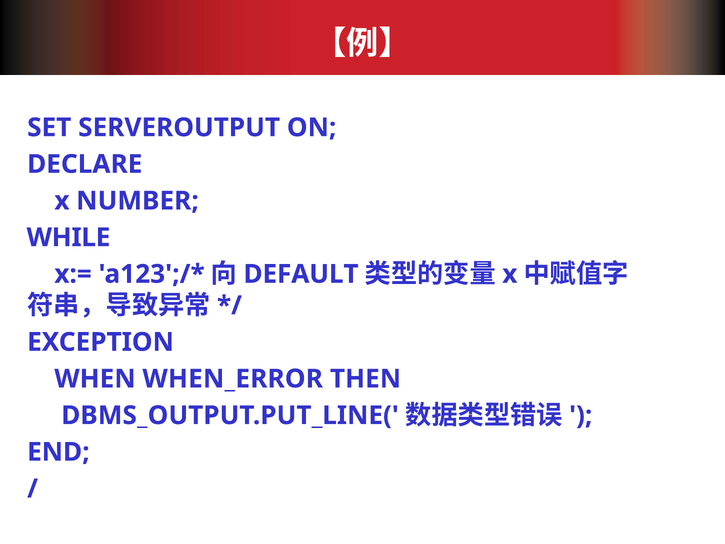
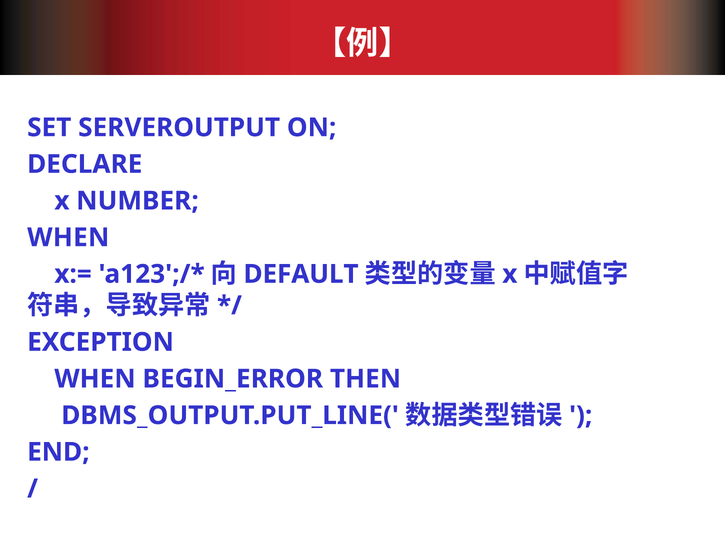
WHILE at (69, 237): WHILE -> WHEN
WHEN_ERROR: WHEN_ERROR -> BEGIN_ERROR
